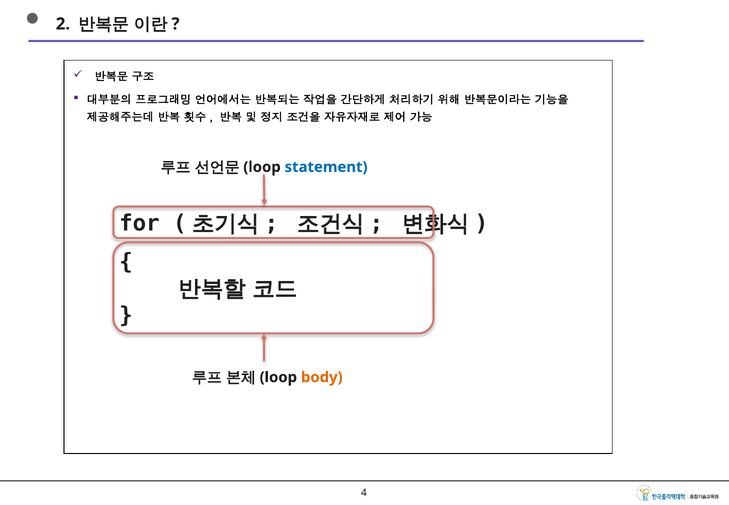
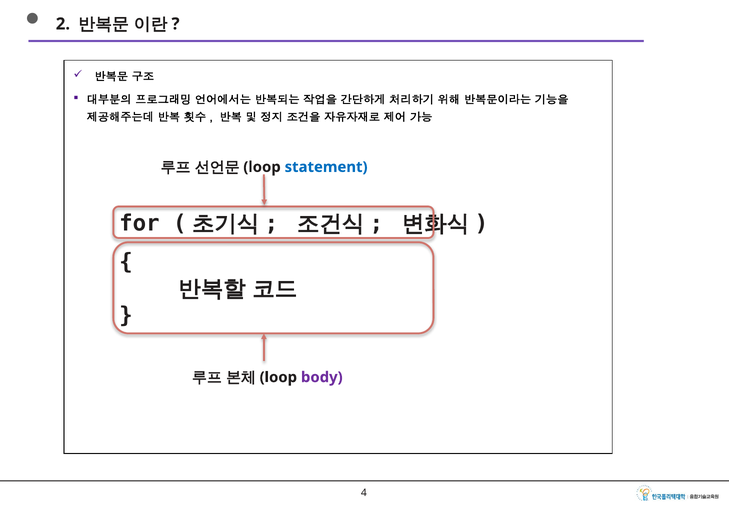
body colour: orange -> purple
